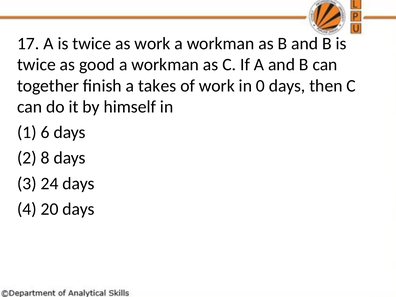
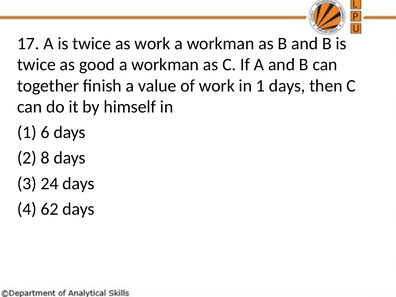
takes: takes -> value
work in 0: 0 -> 1
20: 20 -> 62
